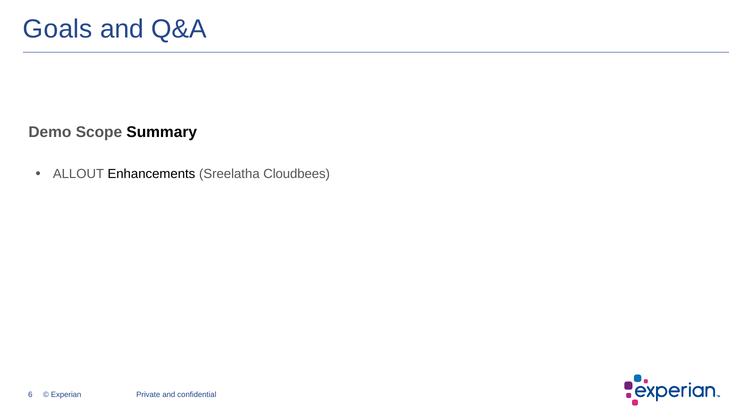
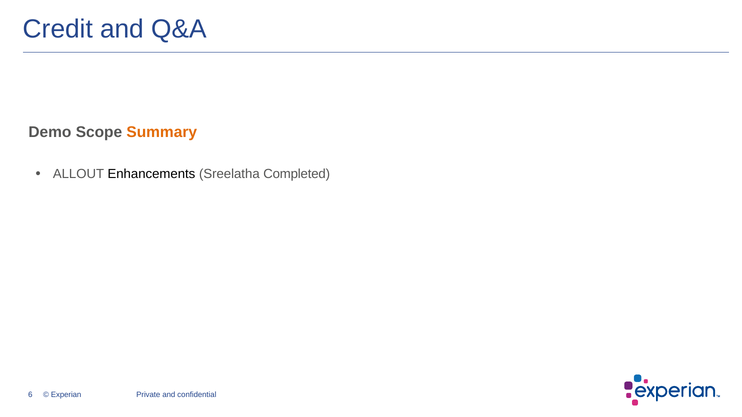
Goals: Goals -> Credit
Summary colour: black -> orange
Cloudbees: Cloudbees -> Completed
